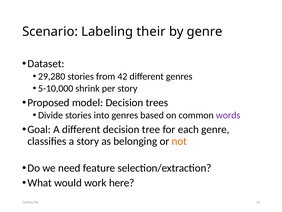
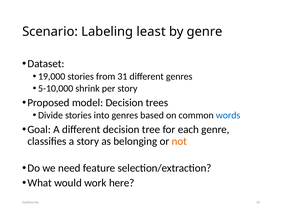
their: their -> least
29,280: 29,280 -> 19,000
42: 42 -> 31
words colour: purple -> blue
